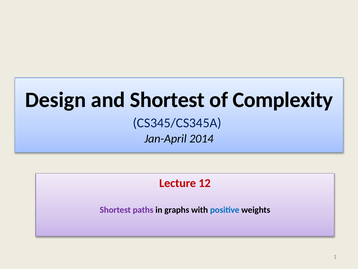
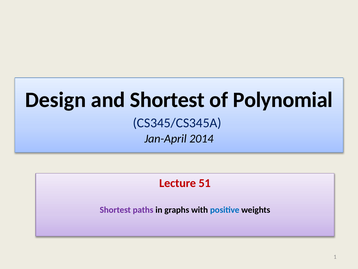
Complexity: Complexity -> Polynomial
12: 12 -> 51
